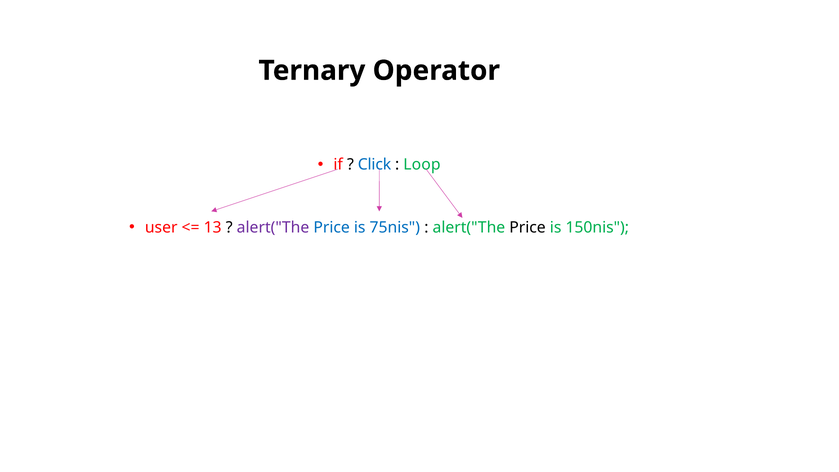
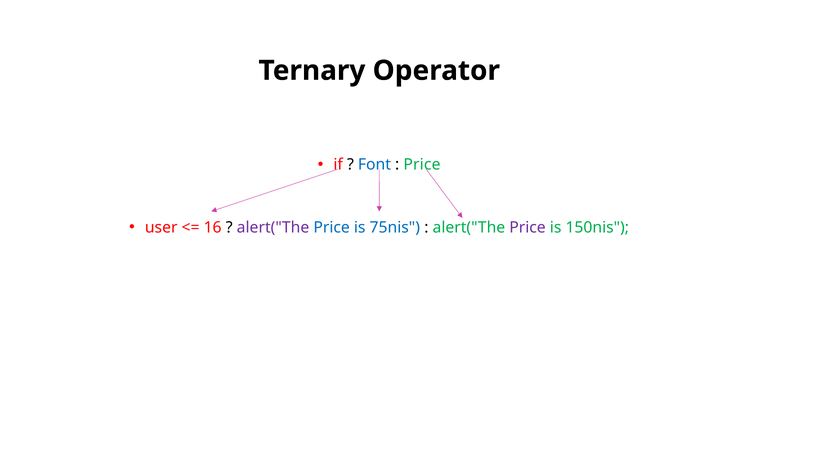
Click: Click -> Font
Loop at (422, 165): Loop -> Price
13: 13 -> 16
Price at (527, 227) colour: black -> purple
